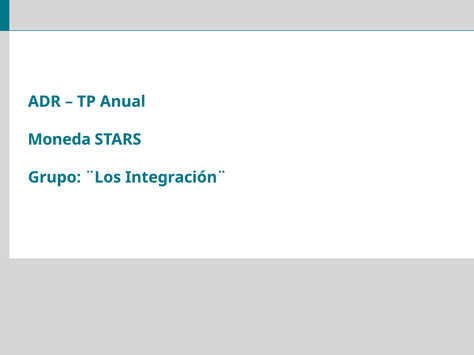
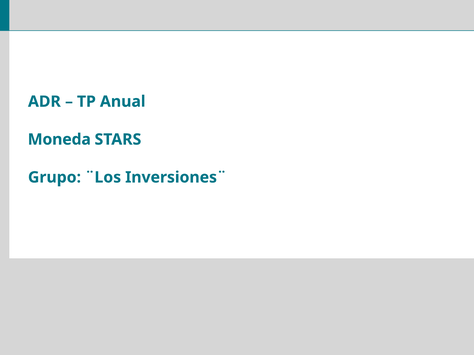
Integración¨: Integración¨ -> Inversiones¨
